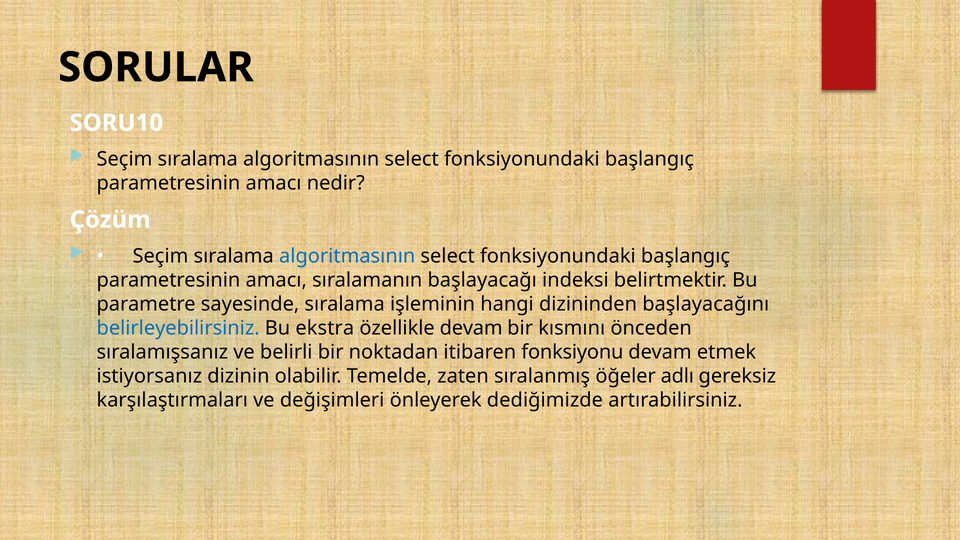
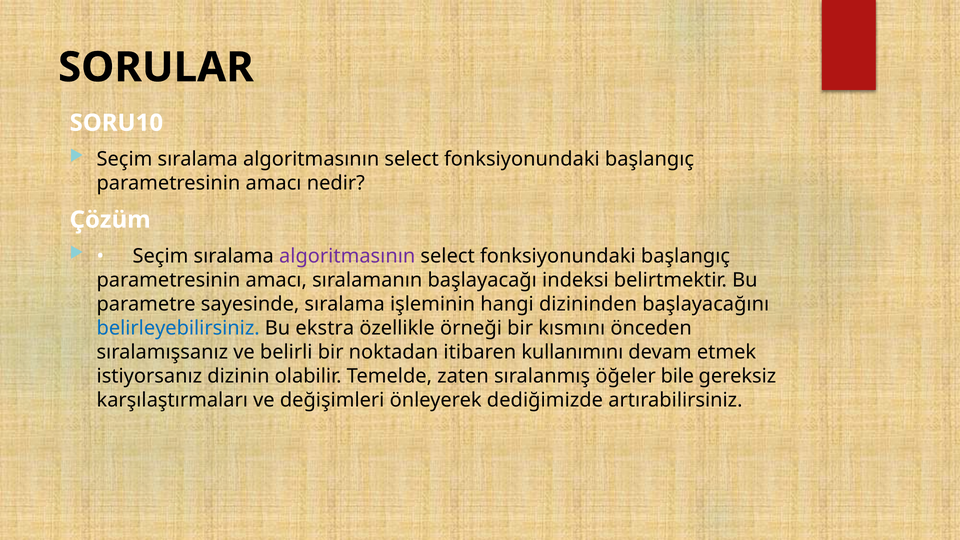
algoritmasının at (347, 256) colour: blue -> purple
özellikle devam: devam -> örneği
fonksiyonu: fonksiyonu -> kullanımını
adlı: adlı -> bile
